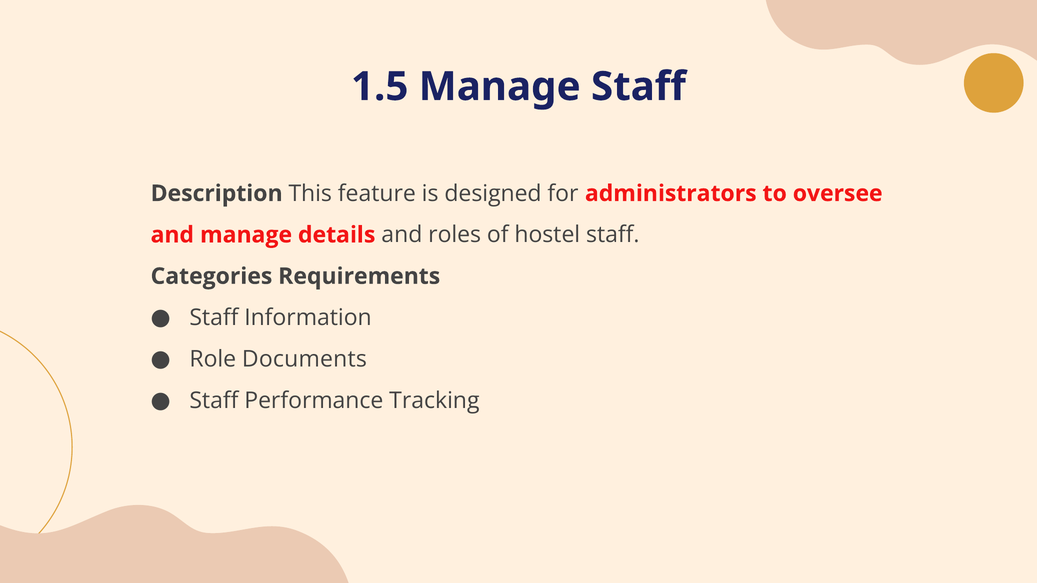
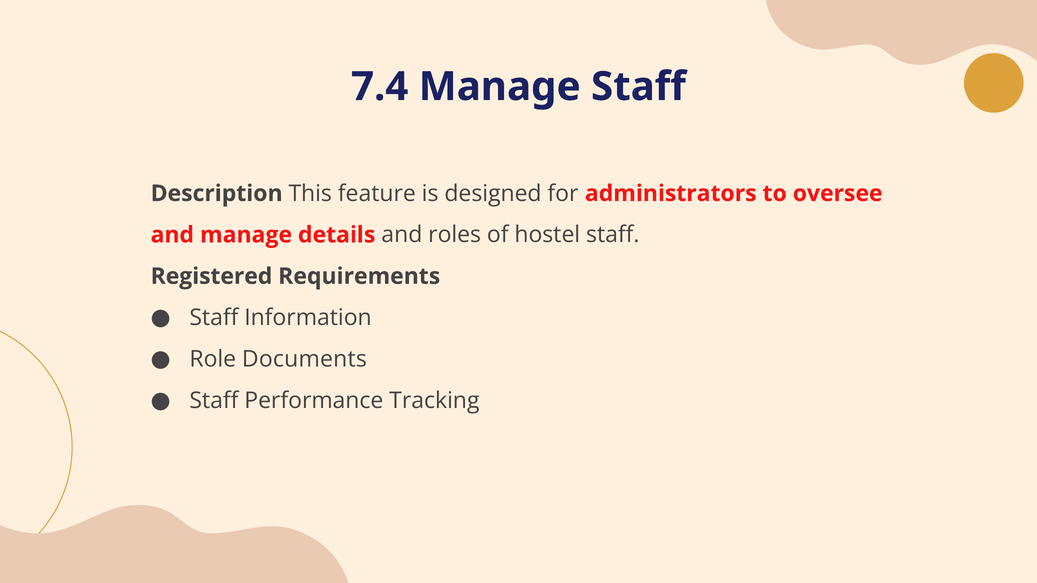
1.5: 1.5 -> 7.4
Categories: Categories -> Registered
